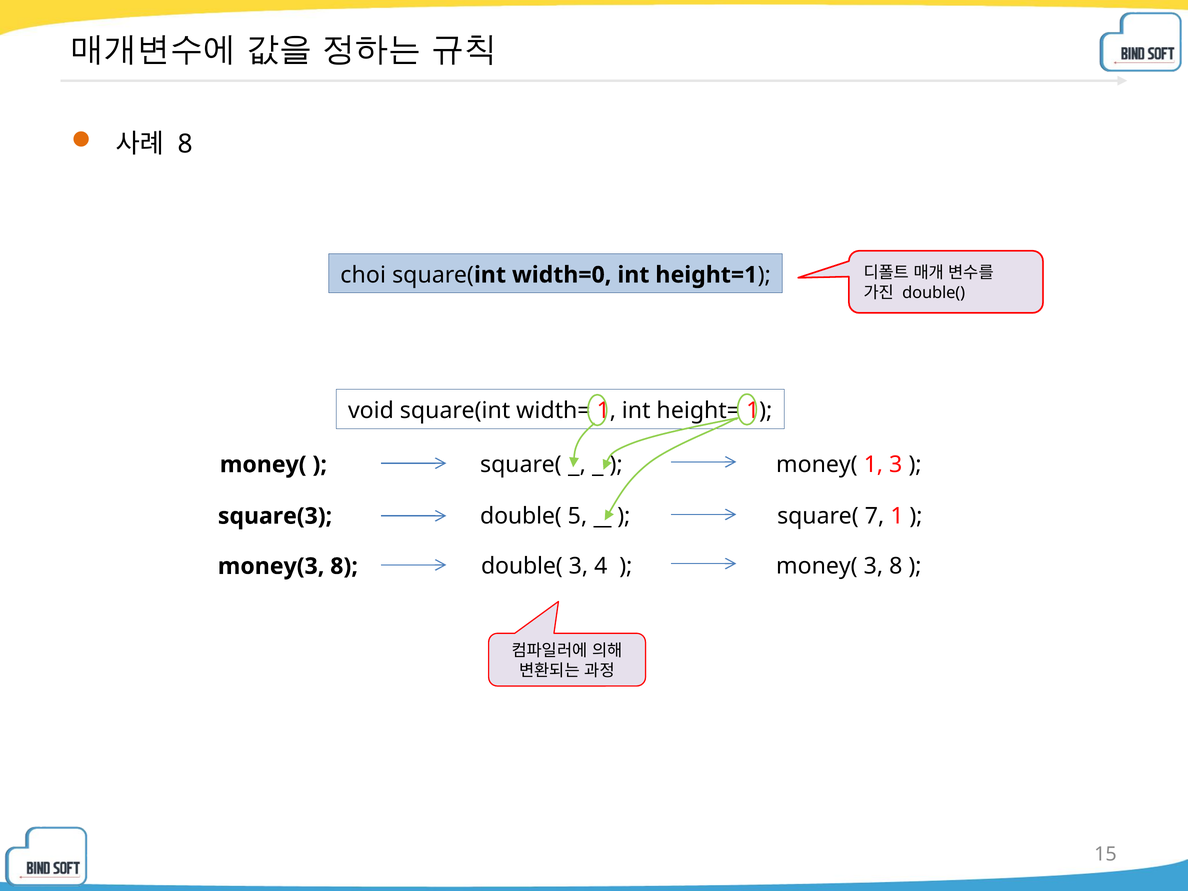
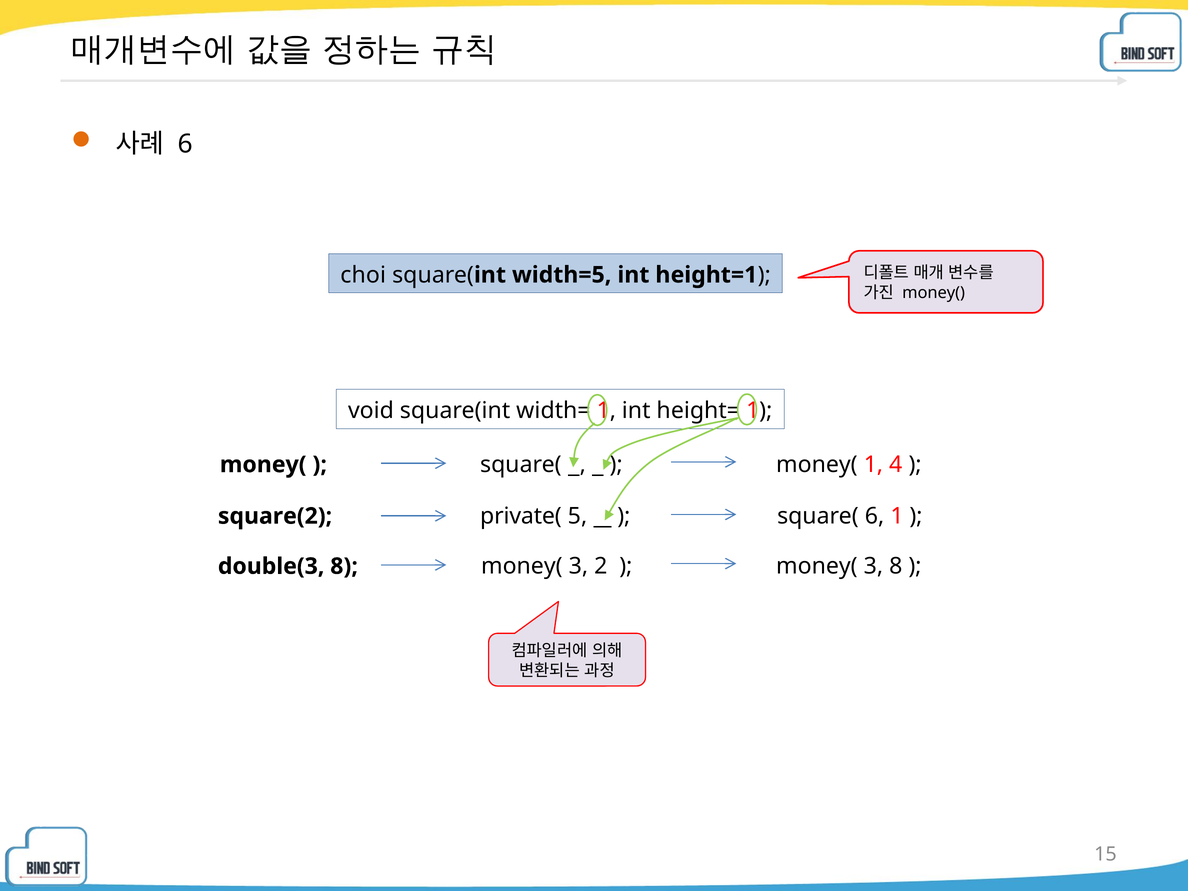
8 at (185, 144): 8 -> 6
width=0: width=0 -> width=5
double( at (934, 293): double( -> money(
1 3: 3 -> 4
double( at (521, 516): double( -> private(
square( 7: 7 -> 6
square(3: square(3 -> square(2
double( at (522, 566): double( -> money(
4: 4 -> 2
money(3: money(3 -> double(3
